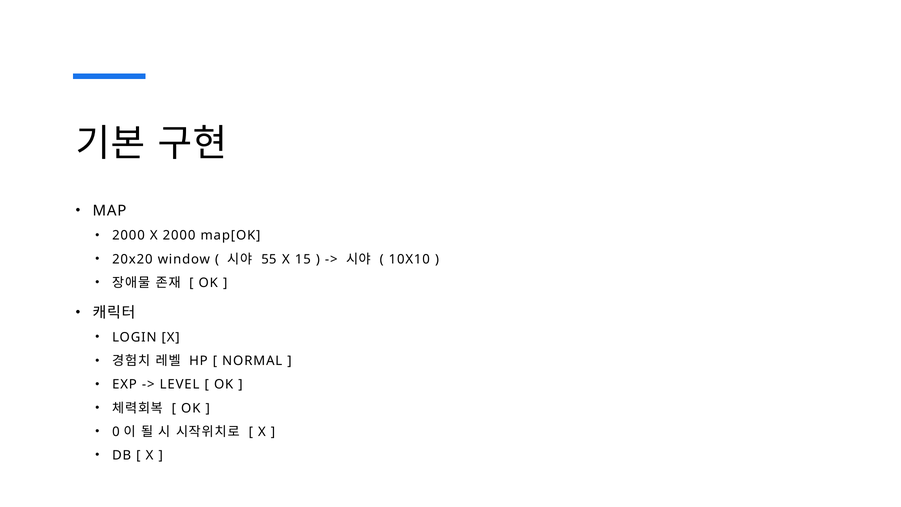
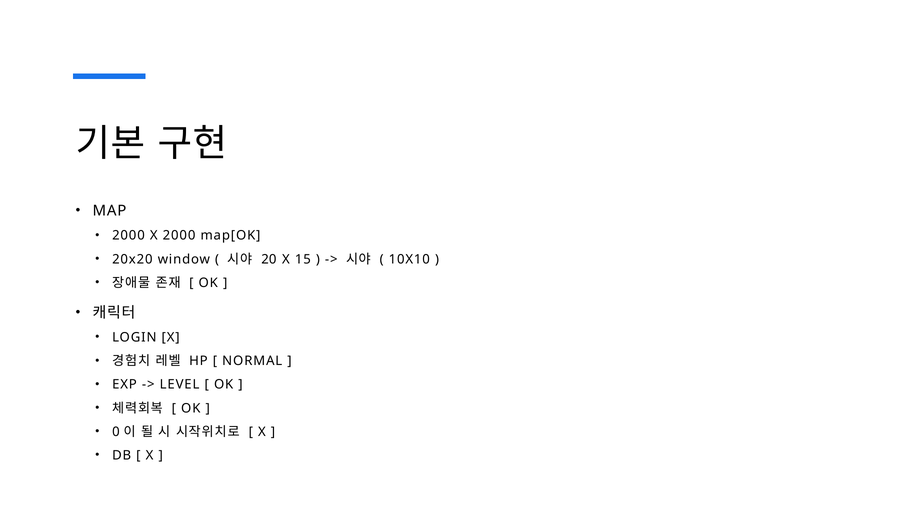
55: 55 -> 20
